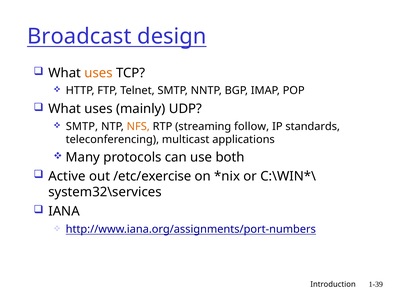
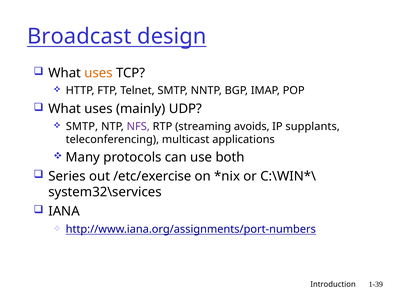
NFS colour: orange -> purple
follow: follow -> avoids
standards: standards -> supplants
Active: Active -> Series
